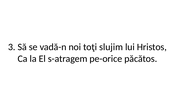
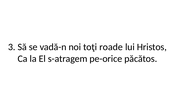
slujim: slujim -> roade
